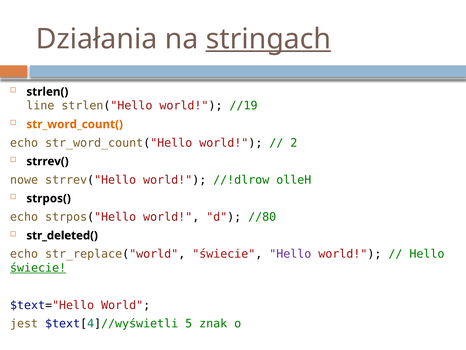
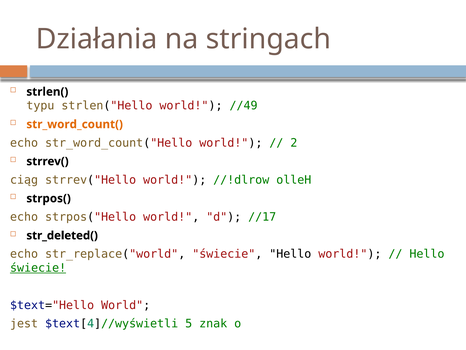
stringach underline: present -> none
line: line -> typu
//19: //19 -> //49
nowe: nowe -> ciąg
//80: //80 -> //17
Hello at (290, 254) colour: purple -> black
